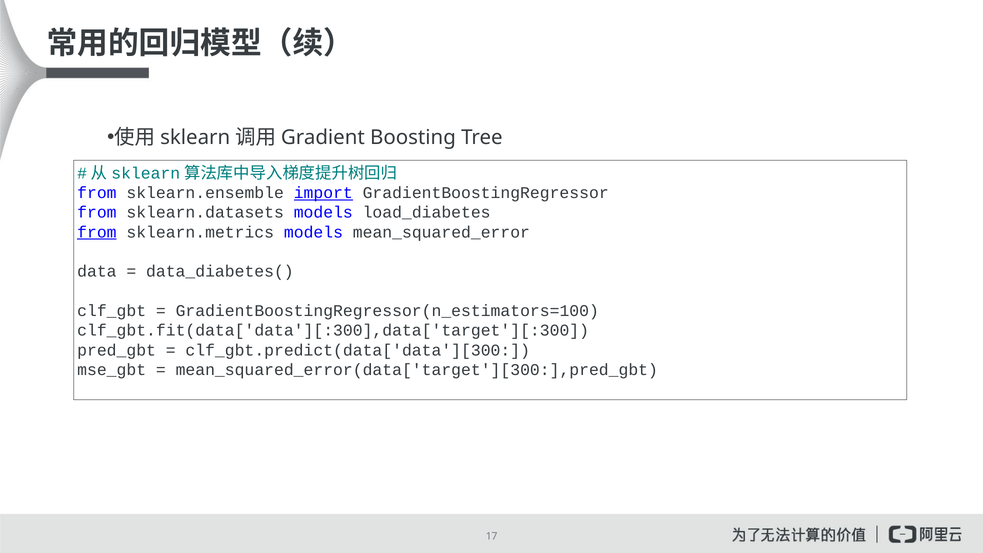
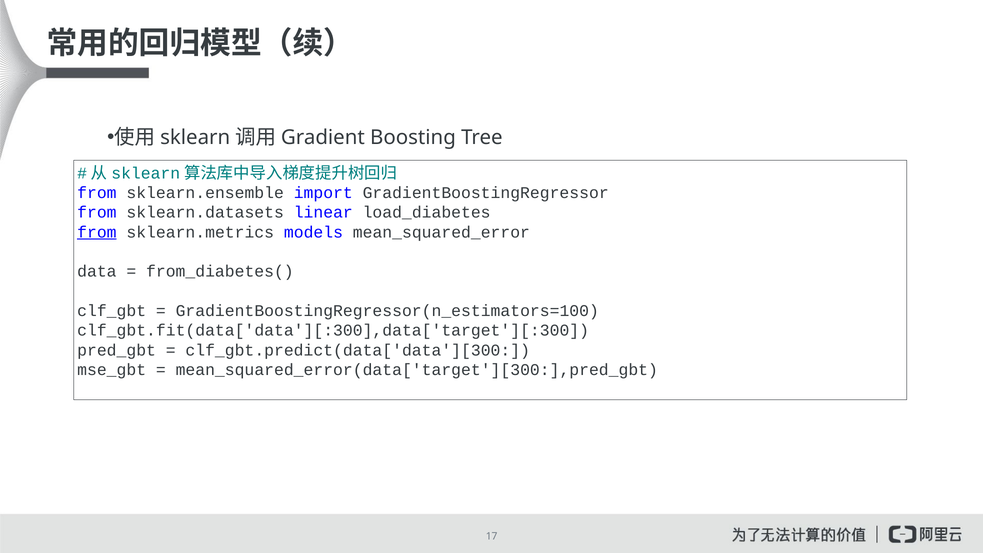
import underline: present -> none
sklearn.datasets models: models -> linear
data_diabetes(: data_diabetes( -> from_diabetes(
